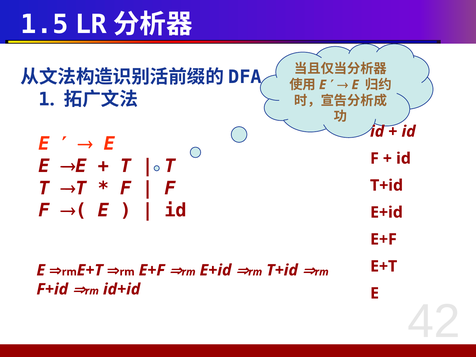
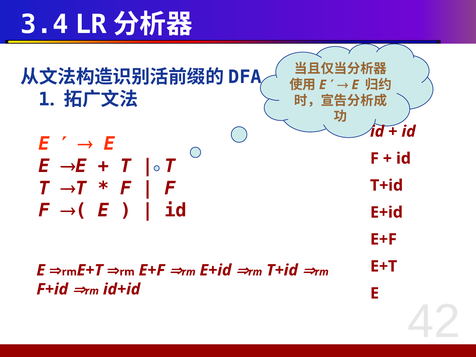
1.5: 1.5 -> 3.4
